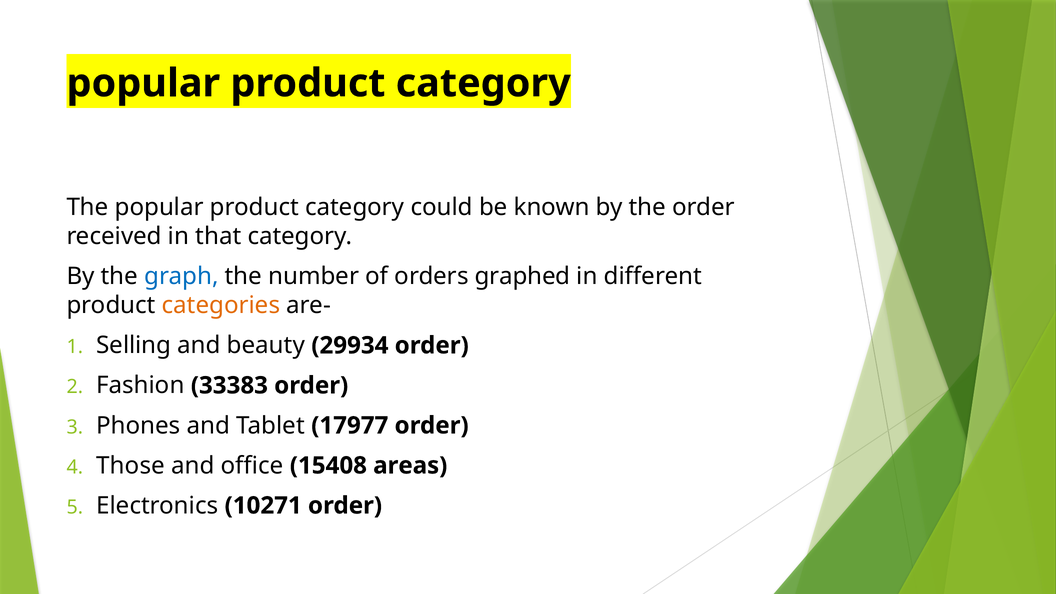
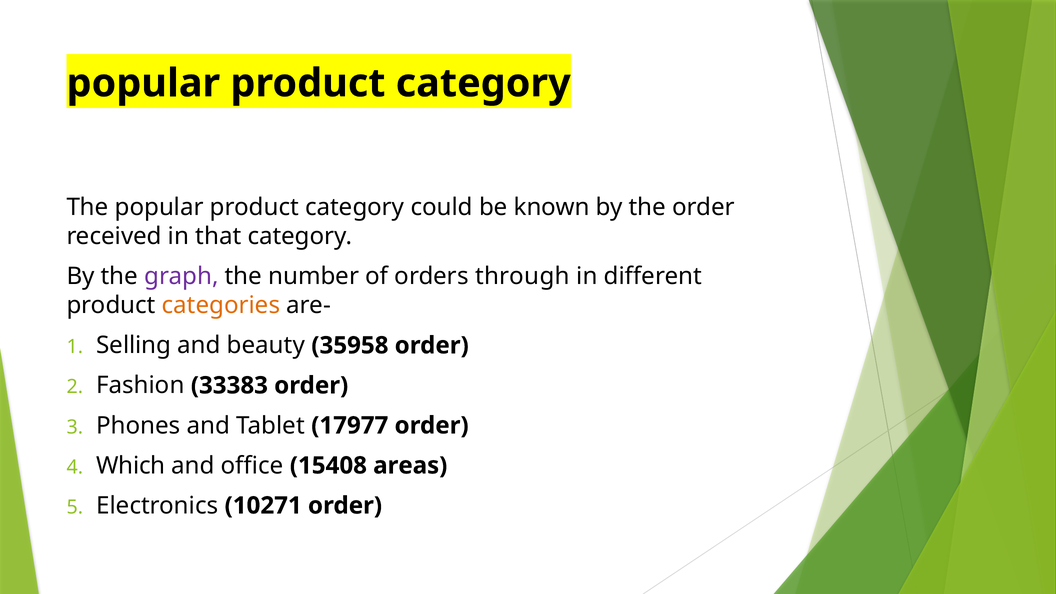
graph colour: blue -> purple
graphed: graphed -> through
29934: 29934 -> 35958
Those: Those -> Which
